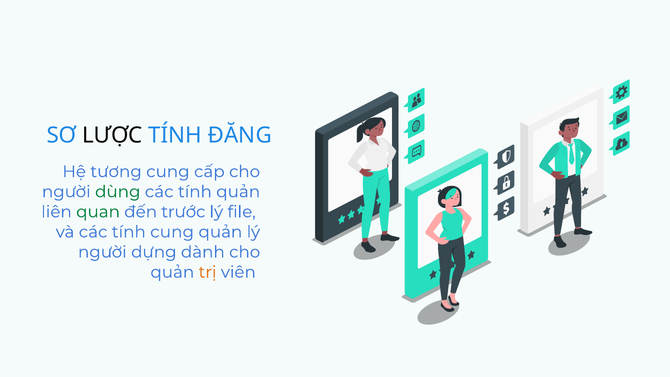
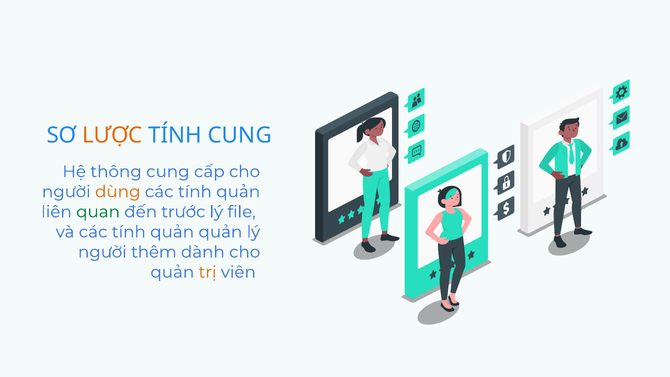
LƯỢC colour: black -> orange
TÍNH ĐĂNG: ĐĂNG -> CUNG
tương: tương -> thông
dùng colour: green -> orange
và các tính cung: cung -> quản
dựng: dựng -> thêm
